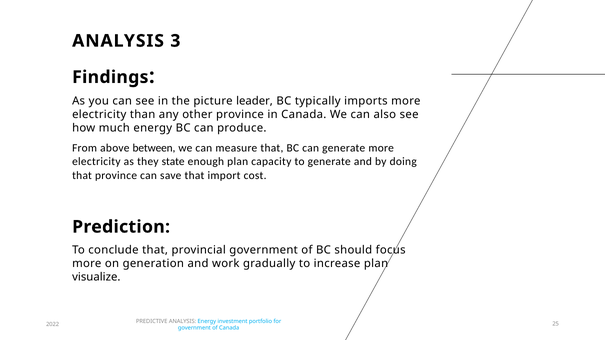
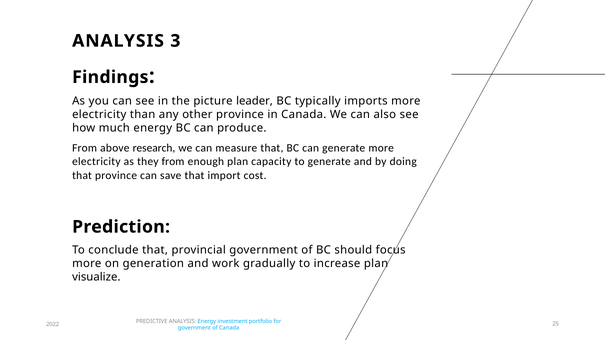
between: between -> research
they state: state -> from
